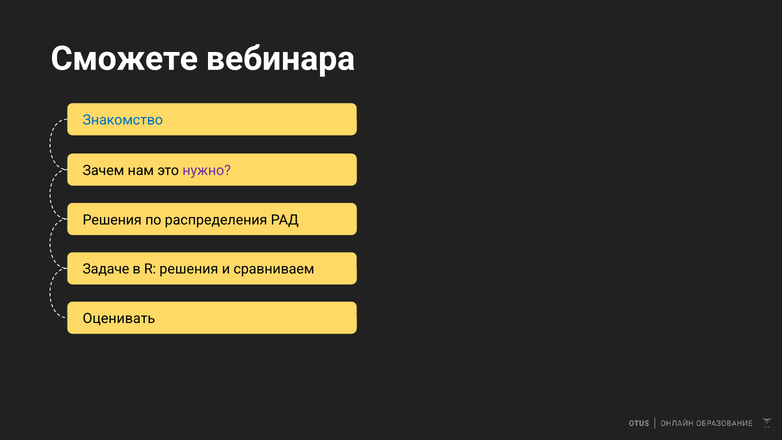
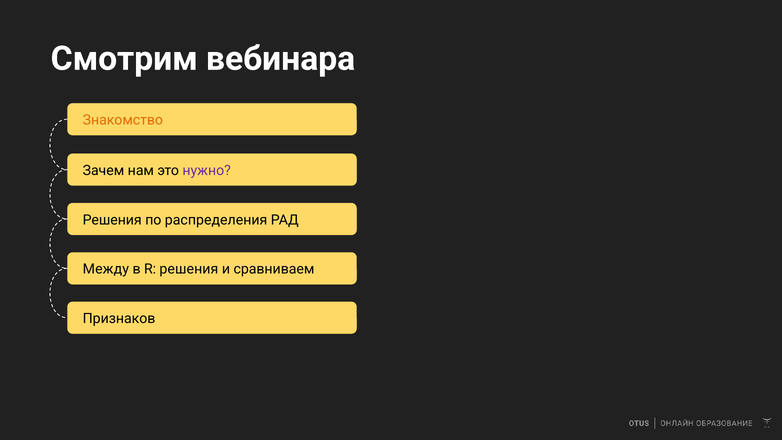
Сможете: Сможете -> Смотрим
Знакомство colour: blue -> orange
Задаче: Задаче -> Между
Оценивать: Оценивать -> Признаков
